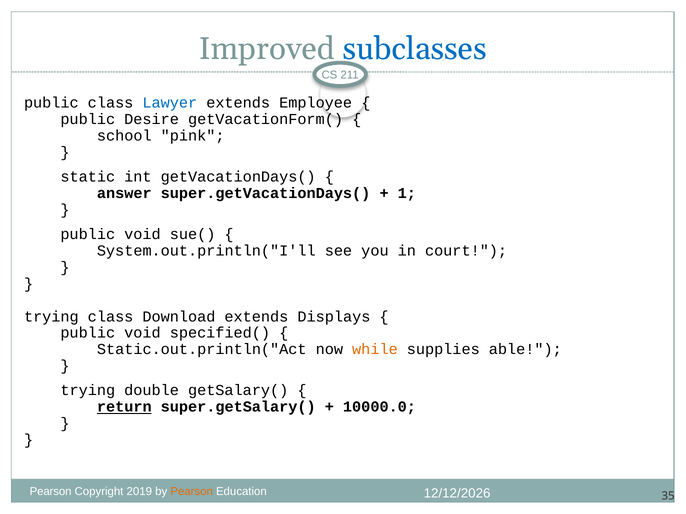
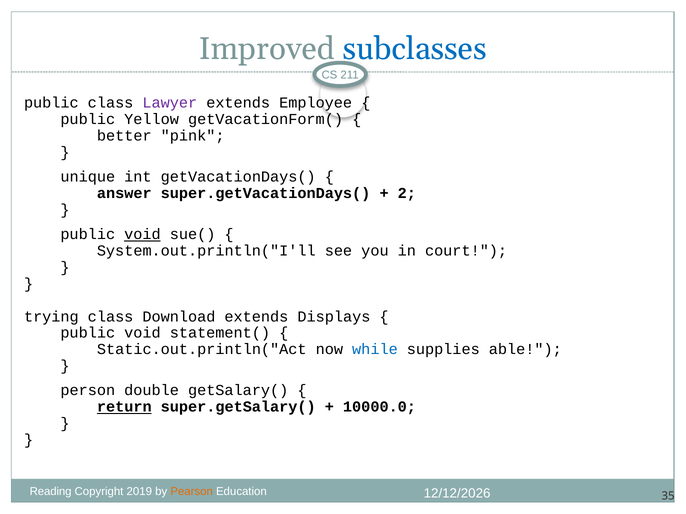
Lawyer colour: blue -> purple
Desire: Desire -> Yellow
school: school -> better
static: static -> unique
1: 1 -> 2
void at (142, 235) underline: none -> present
specified(: specified( -> statement(
while colour: orange -> blue
trying at (88, 391): trying -> person
Pearson at (51, 492): Pearson -> Reading
